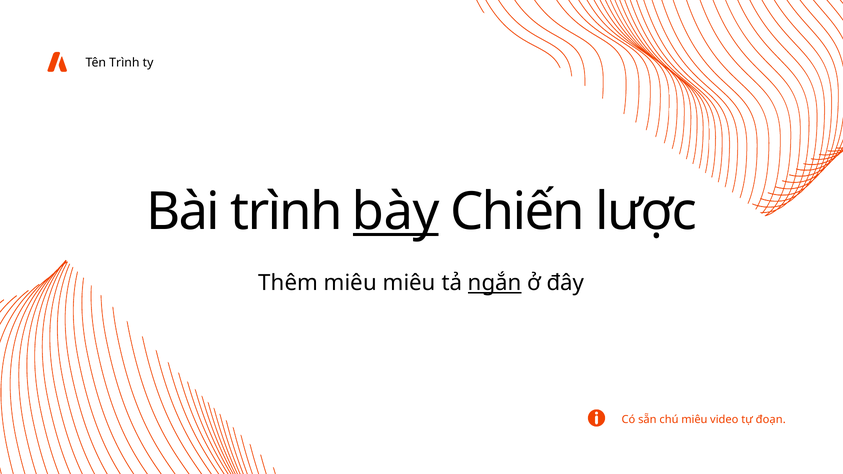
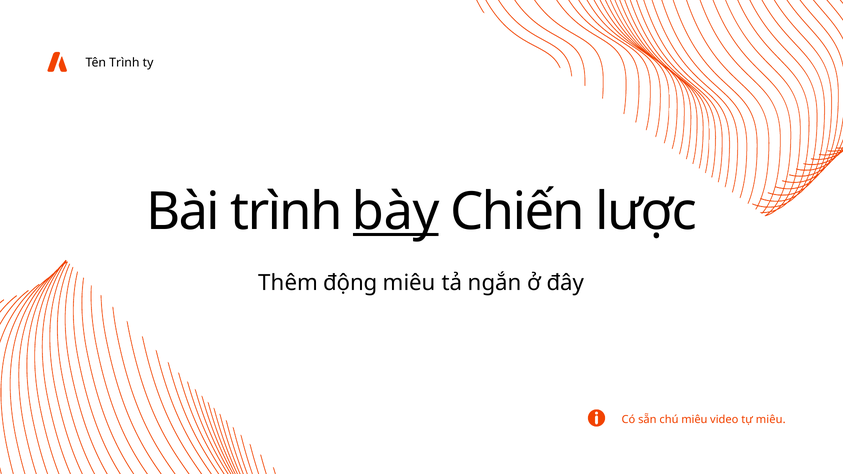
Thêm miêu: miêu -> động
ngắn underline: present -> none
tự đoạn: đoạn -> miêu
